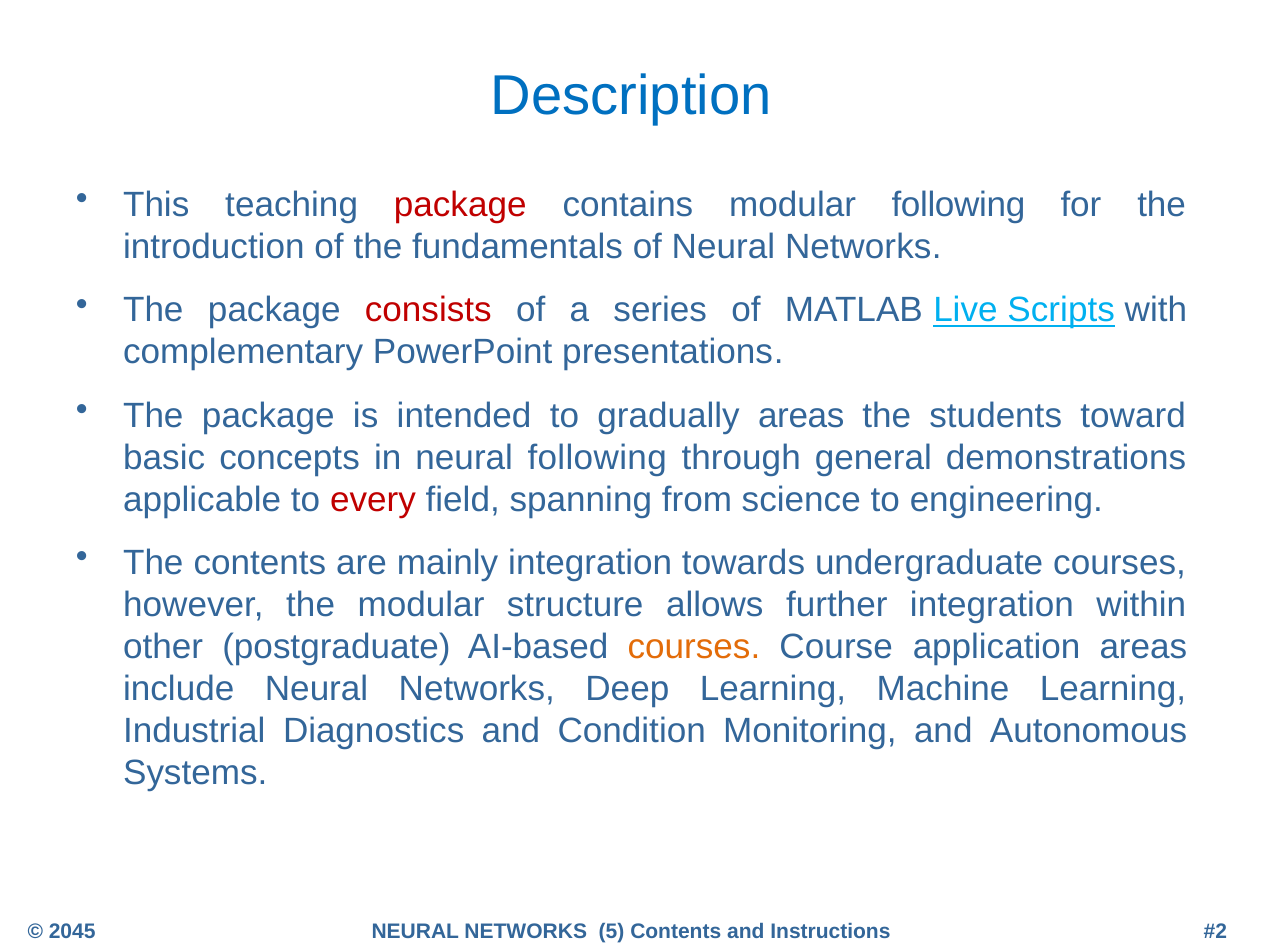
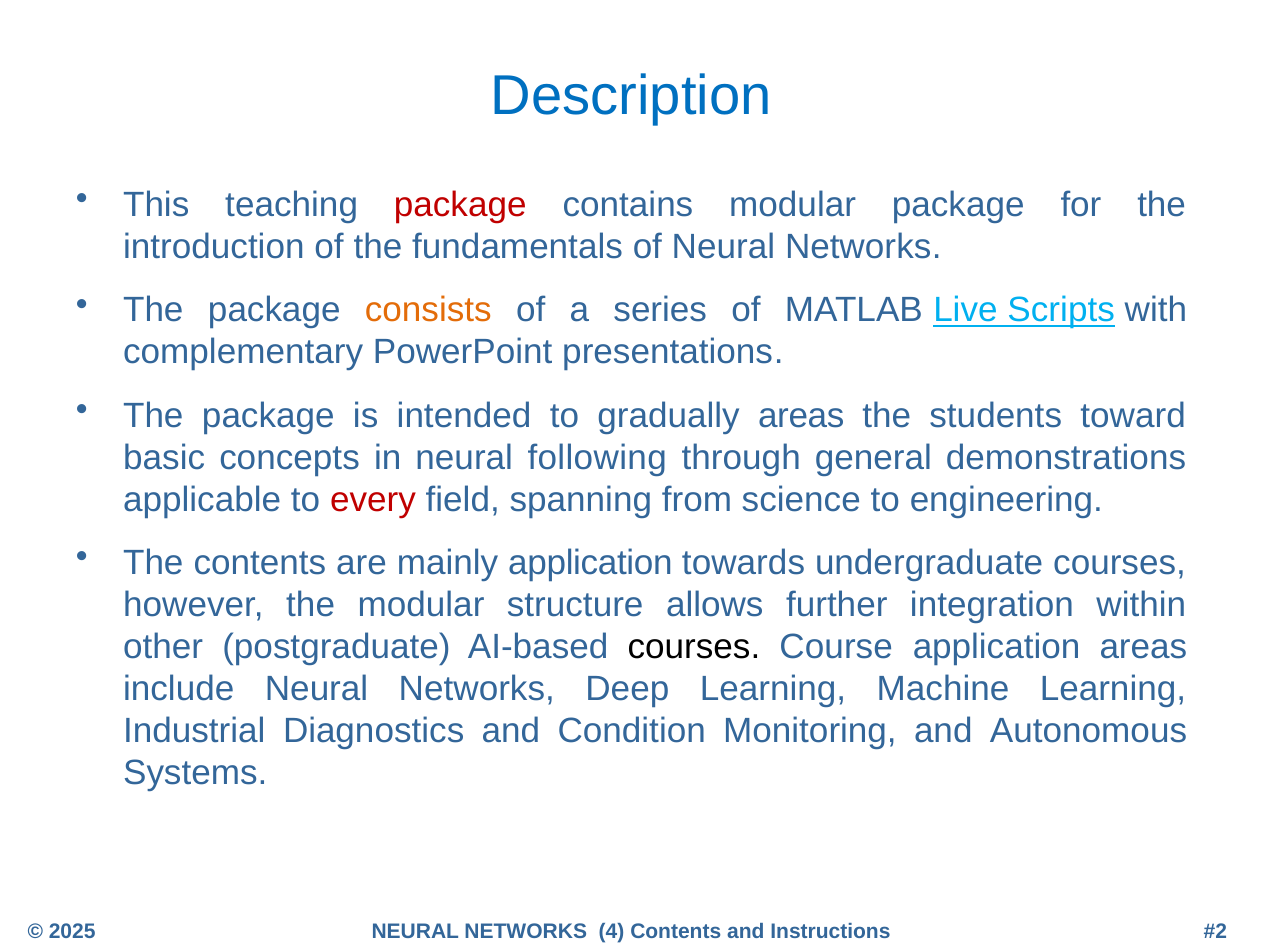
modular following: following -> package
consists colour: red -> orange
mainly integration: integration -> application
courses at (694, 647) colour: orange -> black
2045: 2045 -> 2025
5: 5 -> 4
